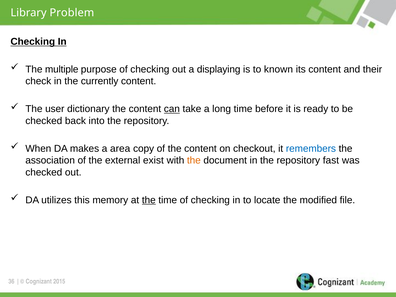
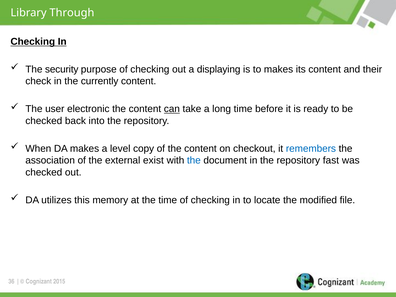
Problem: Problem -> Through
multiple: multiple -> security
to known: known -> makes
dictionary: dictionary -> electronic
area: area -> level
the at (194, 160) colour: orange -> blue
the at (149, 200) underline: present -> none
